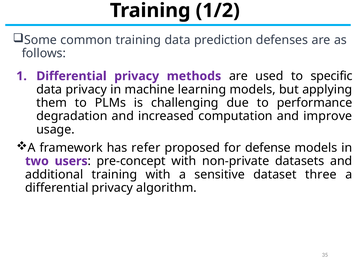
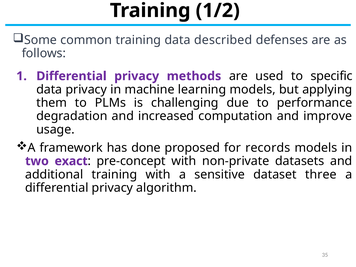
prediction: prediction -> described
refer: refer -> done
defense: defense -> records
users: users -> exact
